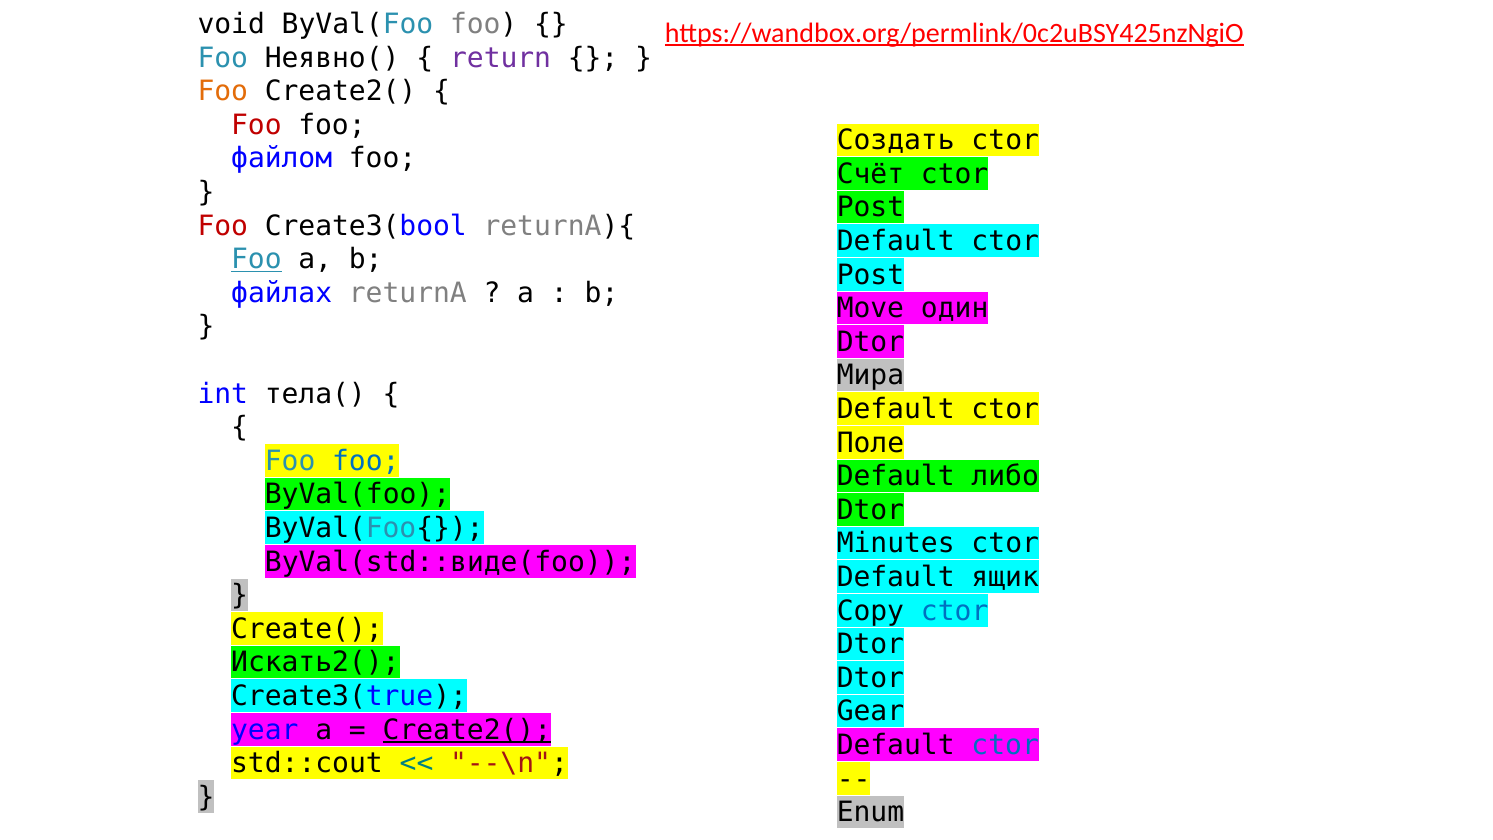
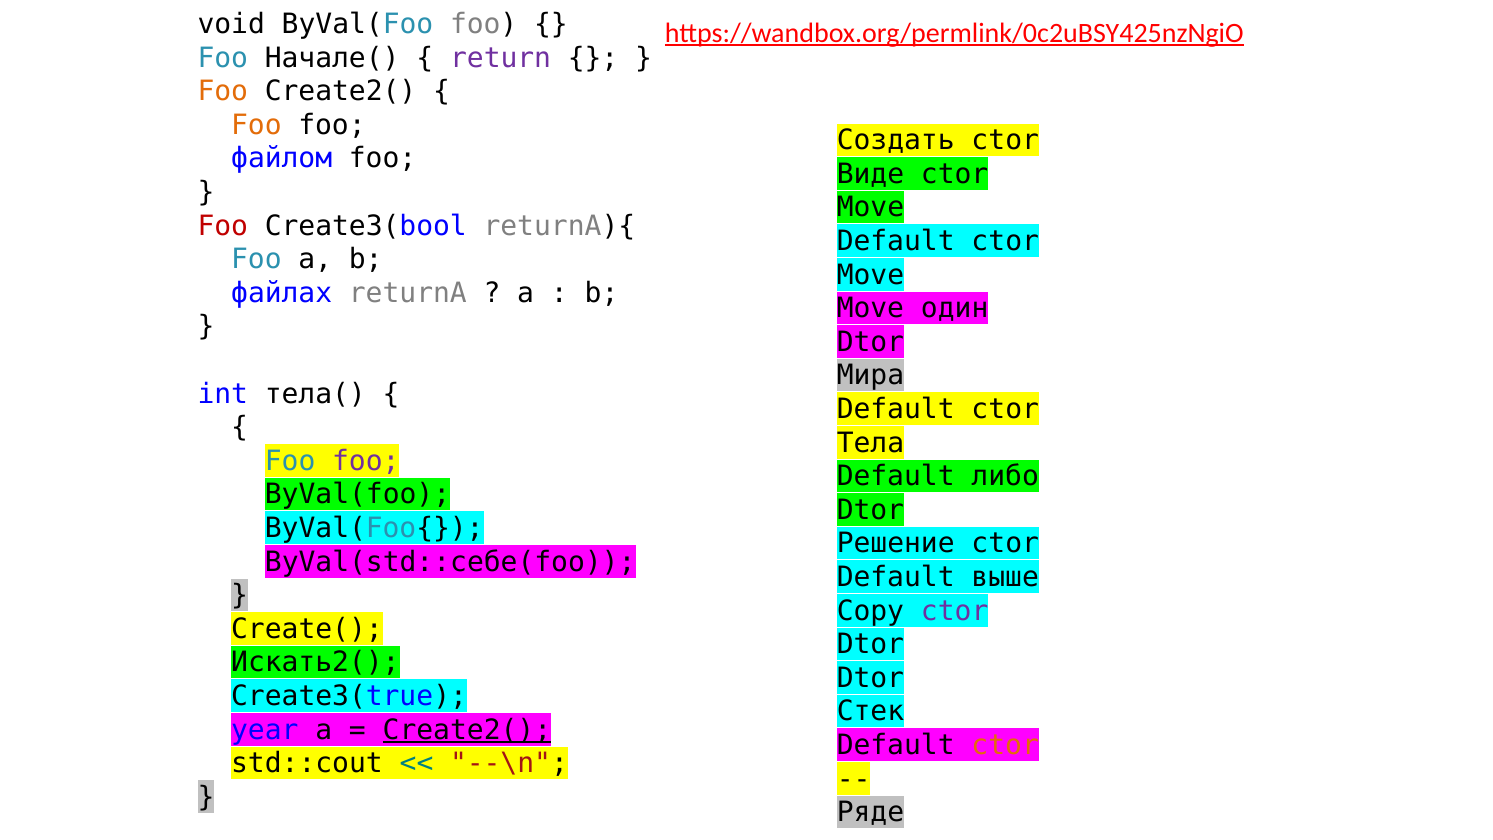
Неявно(: Неявно( -> Начале(
Foo at (256, 125) colour: red -> orange
Счёт: Счёт -> Виде
Post at (870, 208): Post -> Move
Foo at (256, 259) underline: present -> none
Post at (870, 275): Post -> Move
Поле: Поле -> Тела
foo at (366, 461) colour: blue -> purple
Minutes: Minutes -> Решение
ByVal(std::виде(foo: ByVal(std::виде(foo -> ByVal(std::себе(foo
ящик: ящик -> выше
ctor at (955, 611) colour: blue -> purple
Gear: Gear -> Стек
ctor at (1005, 745) colour: blue -> orange
Enum: Enum -> Ряде
